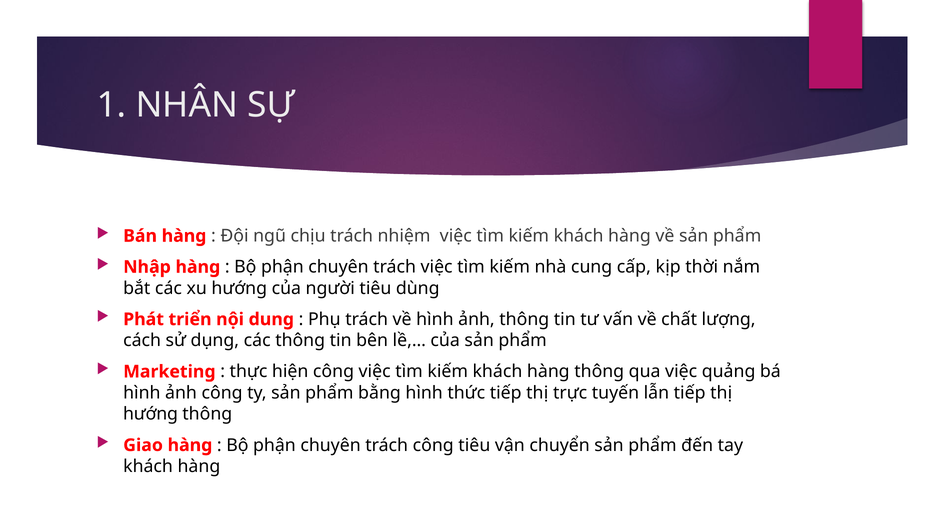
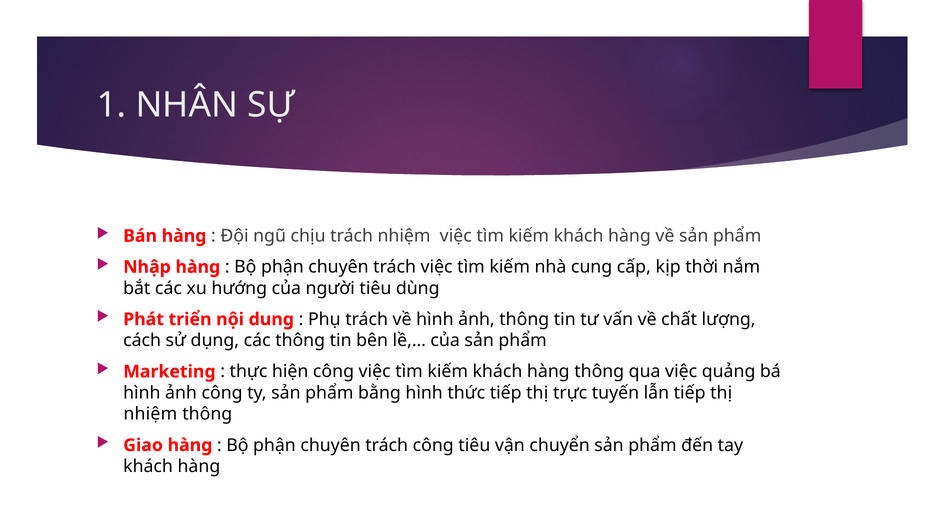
hướng at (151, 415): hướng -> nhiệm
